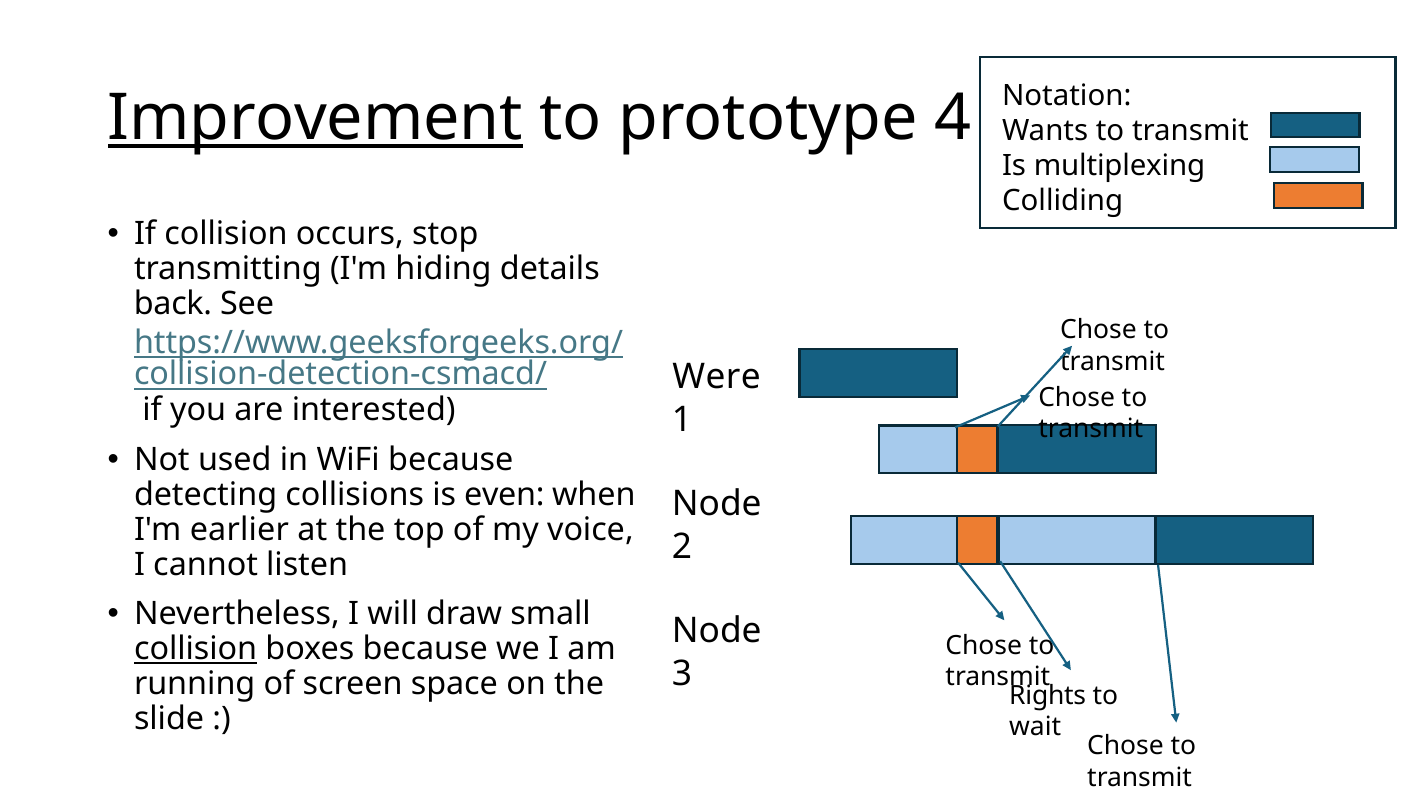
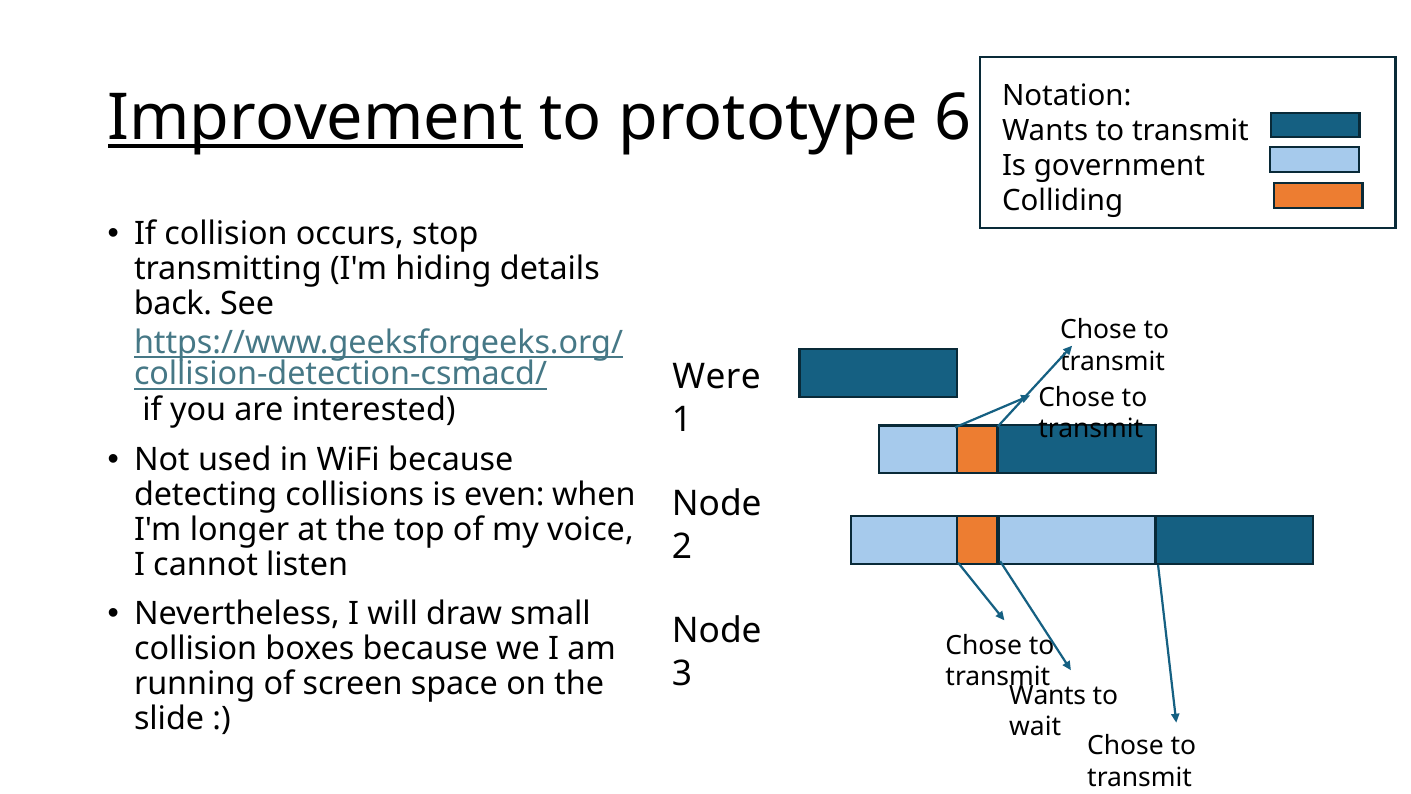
4: 4 -> 6
multiplexing: multiplexing -> government
earlier: earlier -> longer
collision at (196, 649) underline: present -> none
Rights at (1048, 695): Rights -> Wants
